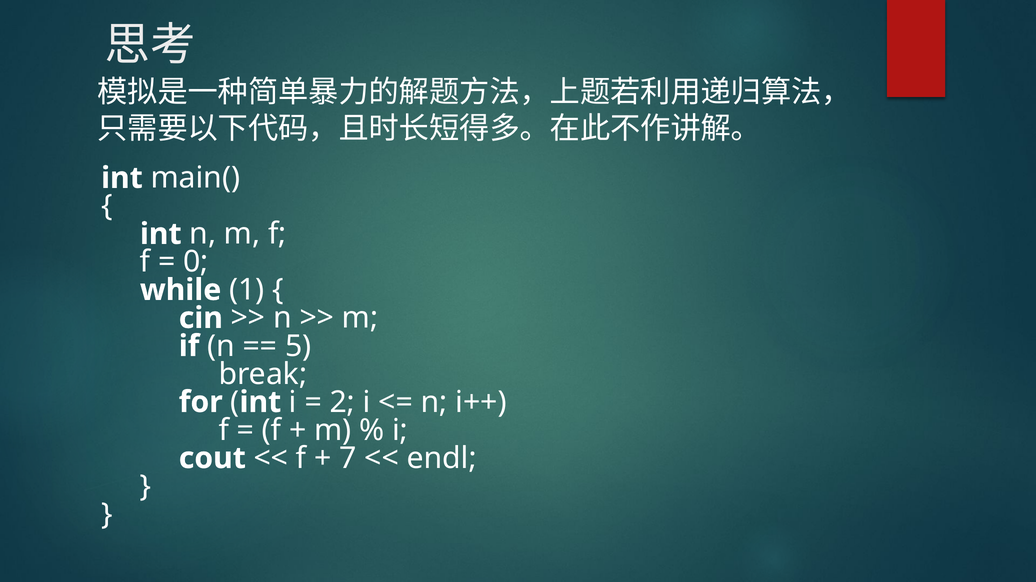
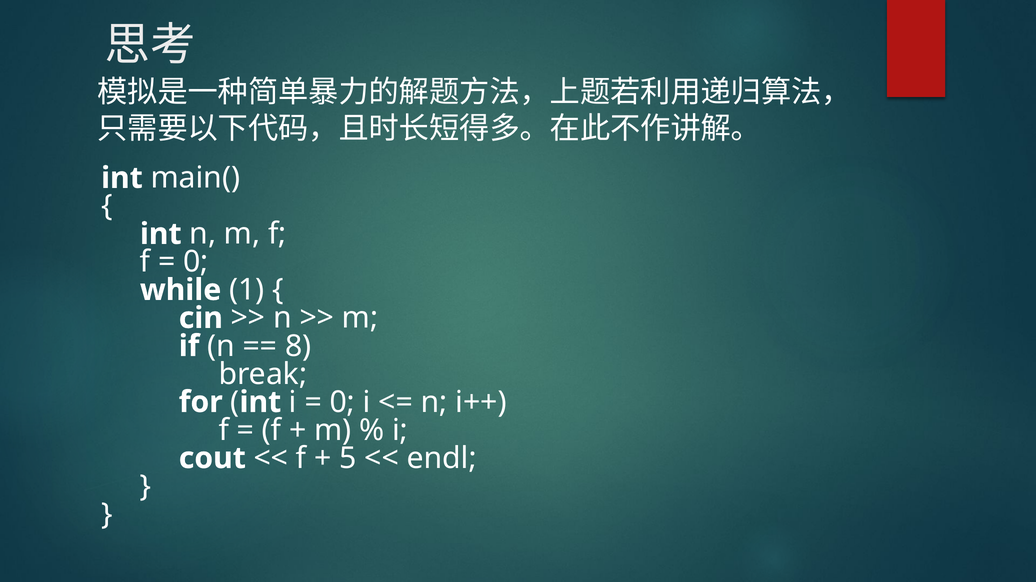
5: 5 -> 8
2 at (342, 403): 2 -> 0
7: 7 -> 5
